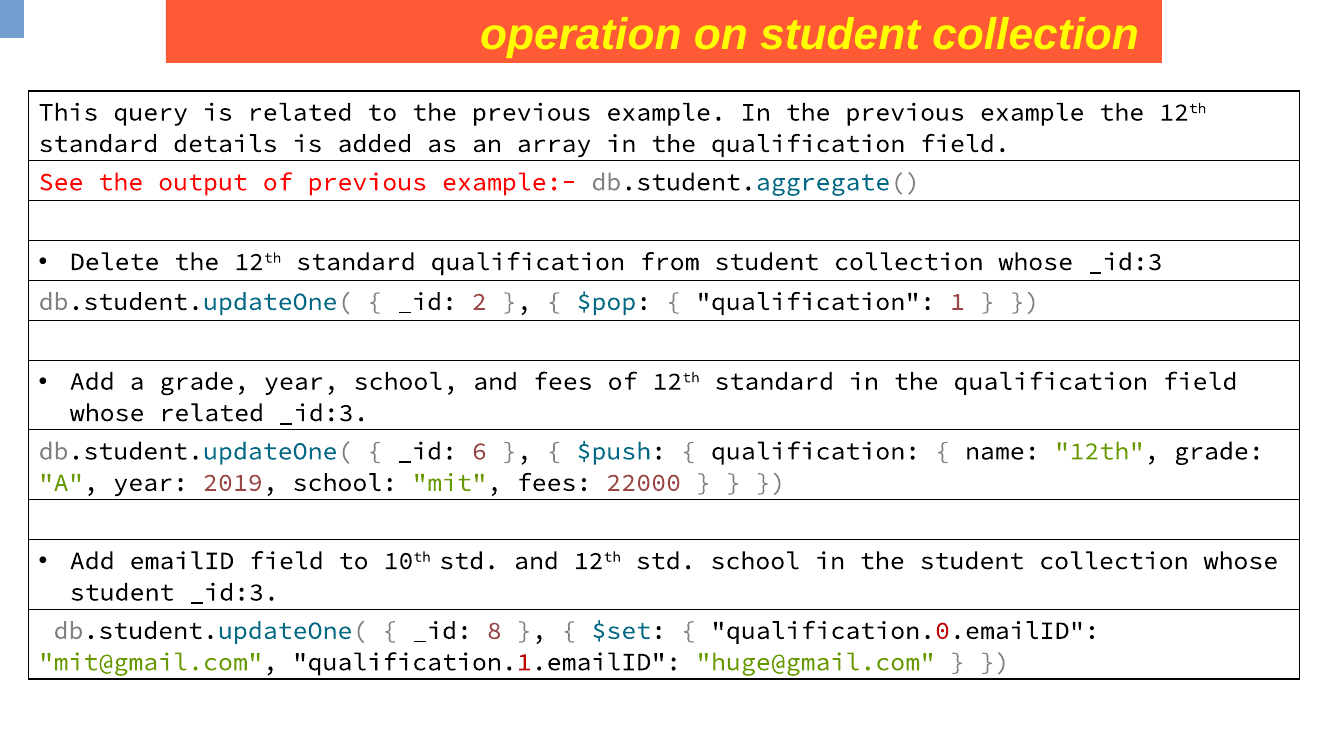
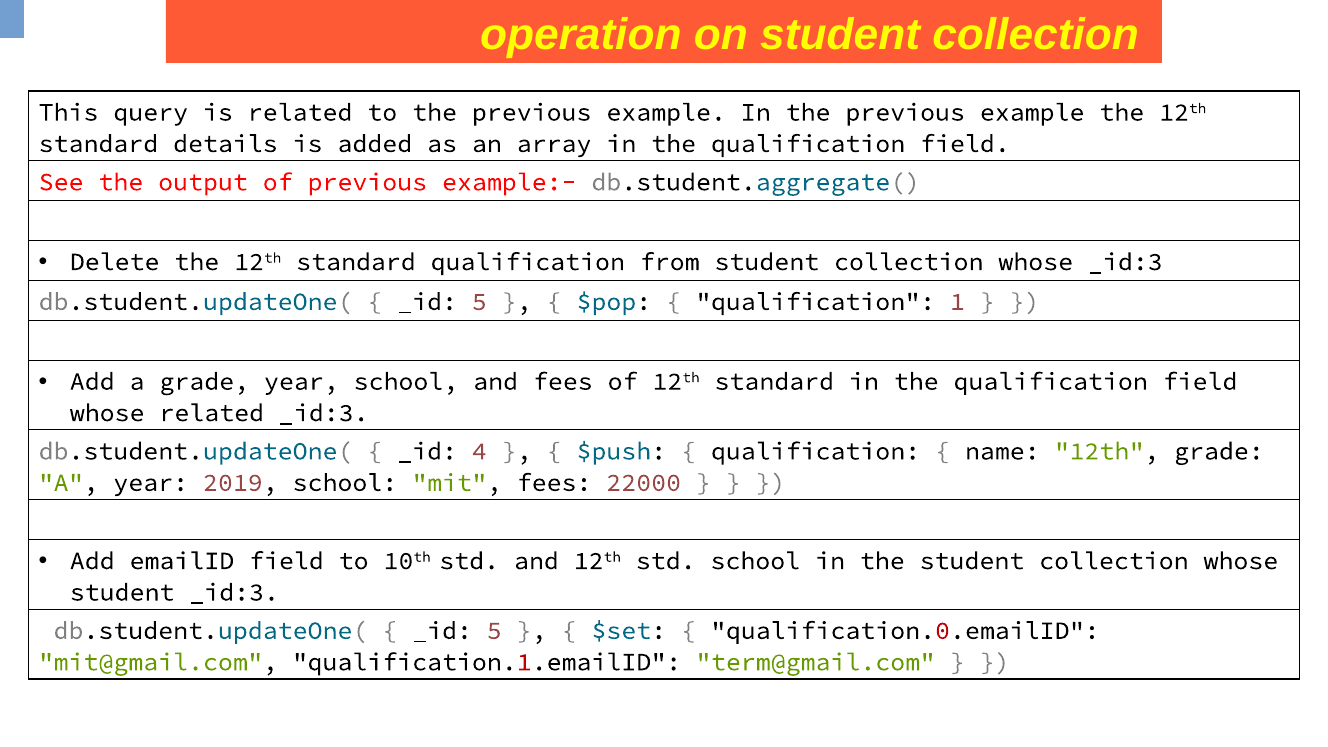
2 at (479, 302): 2 -> 5
6: 6 -> 4
8 at (494, 631): 8 -> 5
huge@gmail.com: huge@gmail.com -> term@gmail.com
